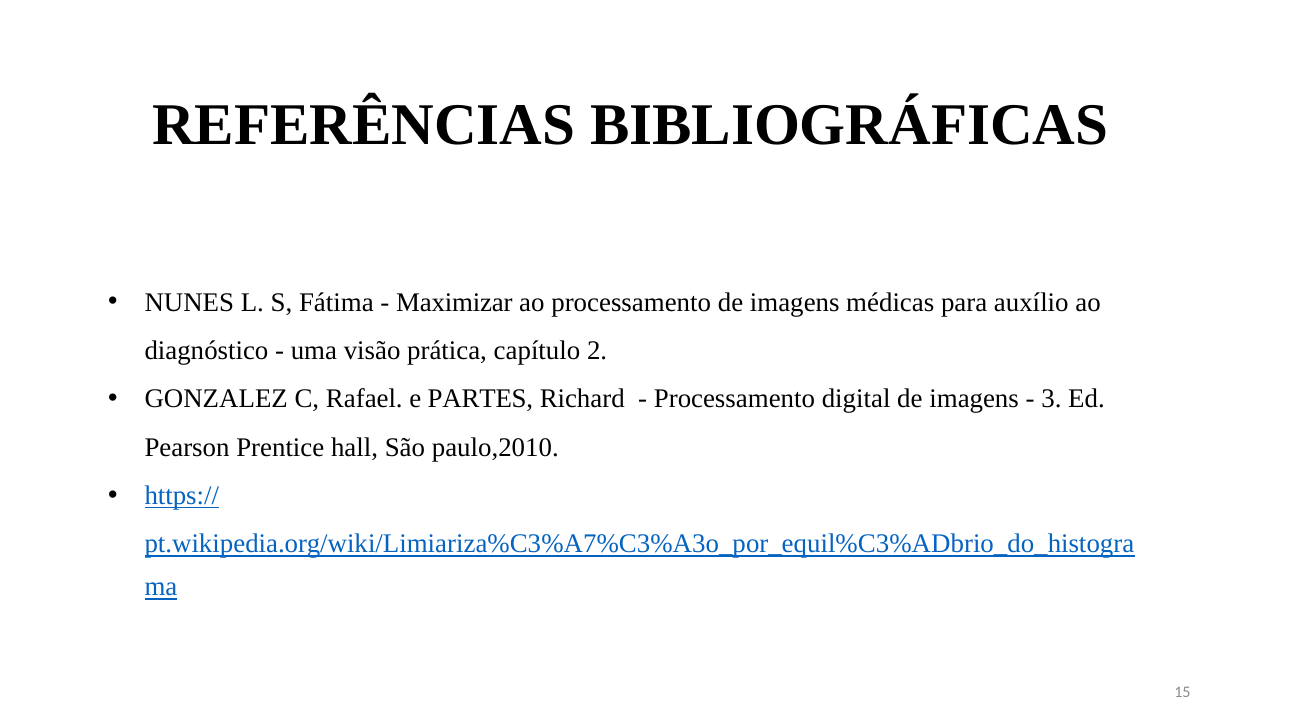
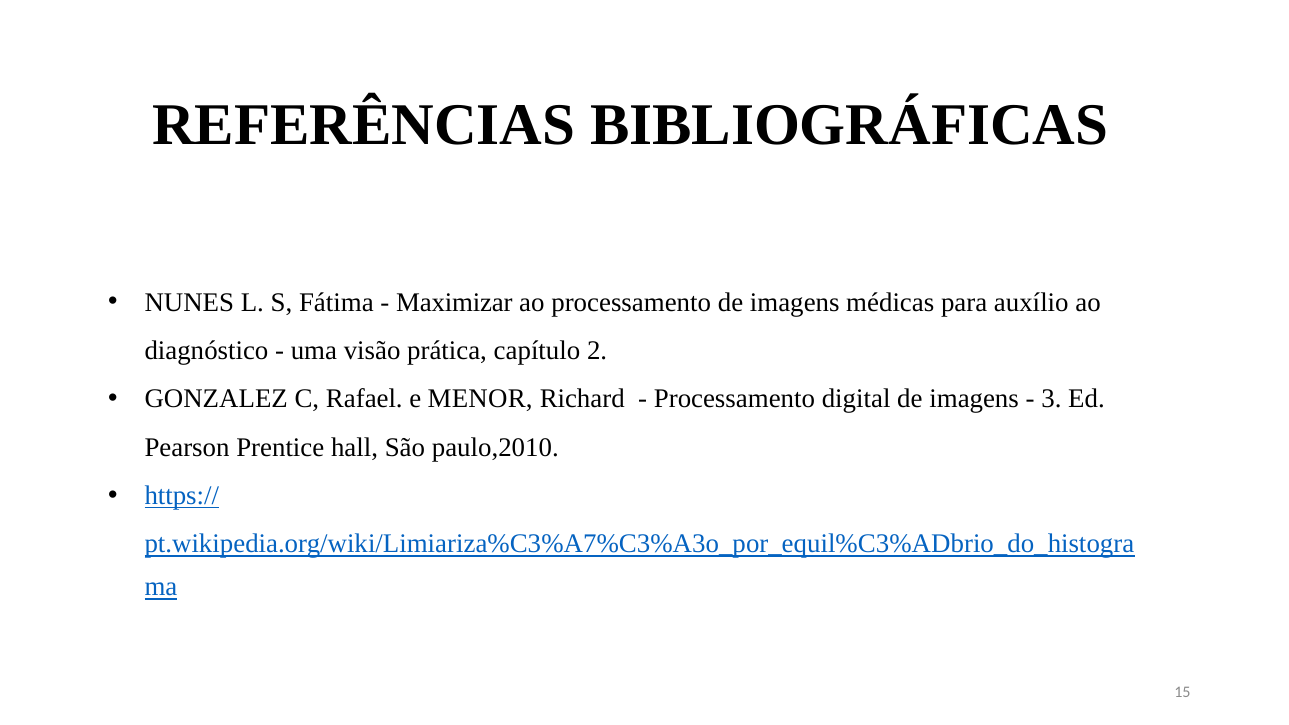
PARTES: PARTES -> MENOR
